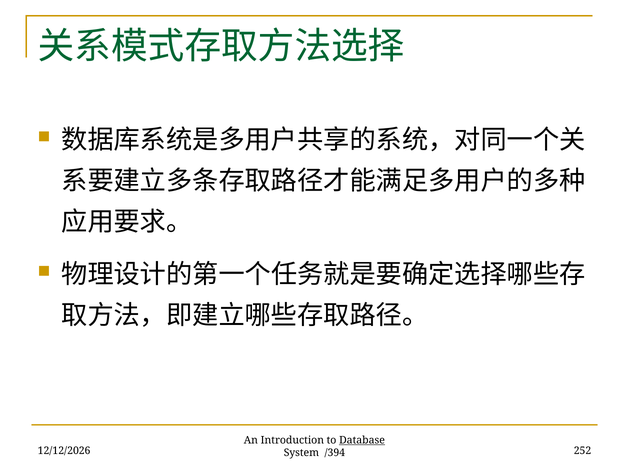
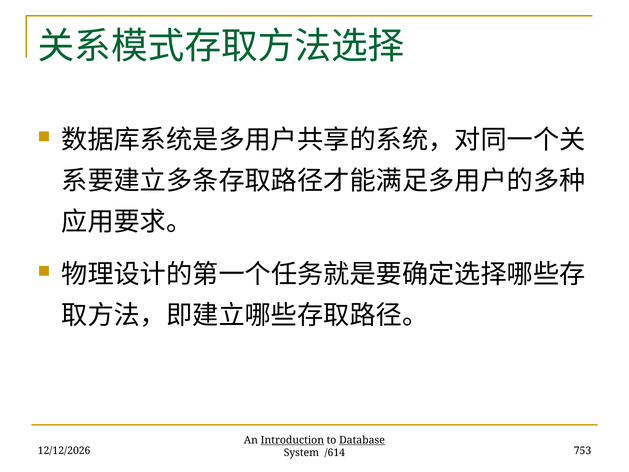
Introduction underline: none -> present
252: 252 -> 753
/394: /394 -> /614
